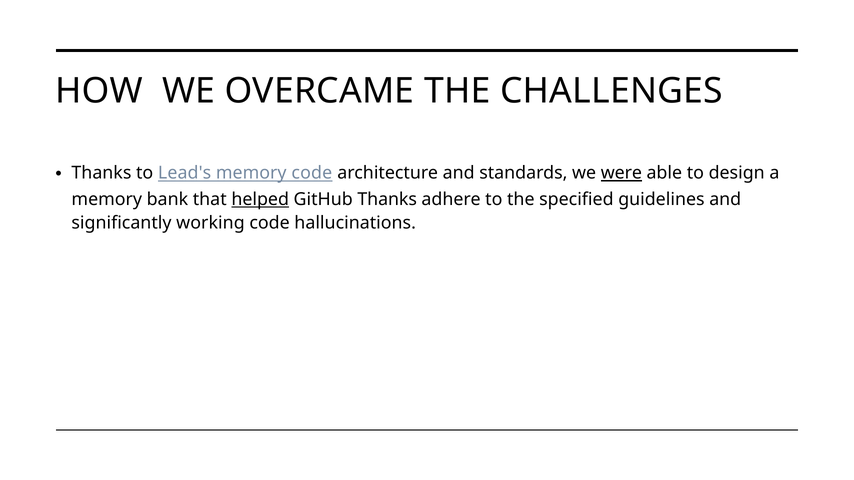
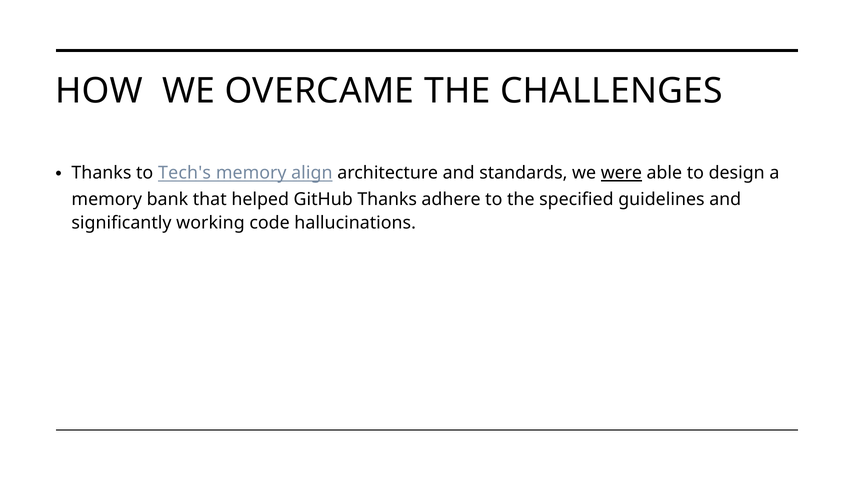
Lead's: Lead's -> Tech's
memory code: code -> align
helped underline: present -> none
